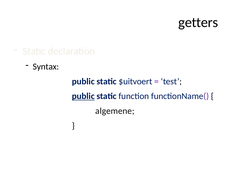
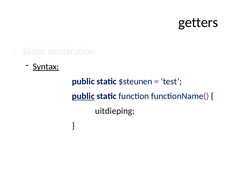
Syntax underline: none -> present
$uitvoert: $uitvoert -> $steunen
algemene: algemene -> uitdieping
